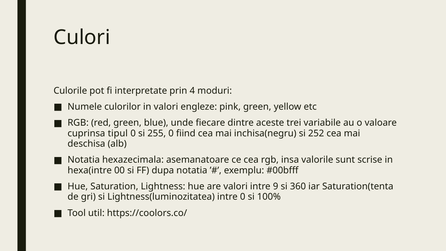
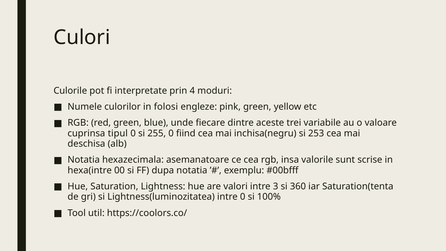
in valori: valori -> folosi
252: 252 -> 253
9: 9 -> 3
